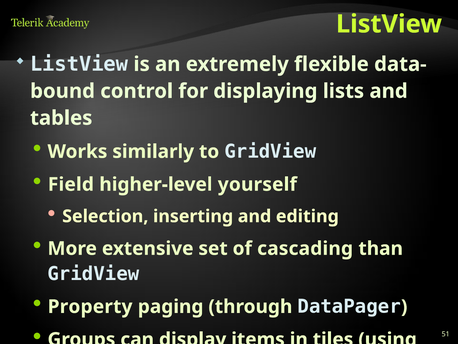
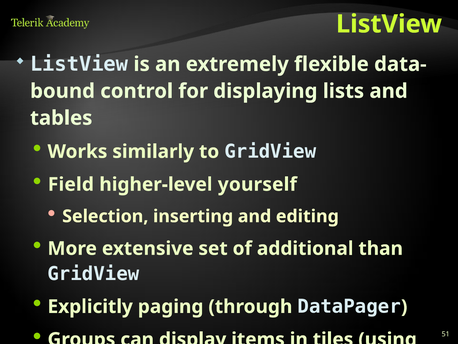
cascading: cascading -> additional
Property: Property -> Explicitly
